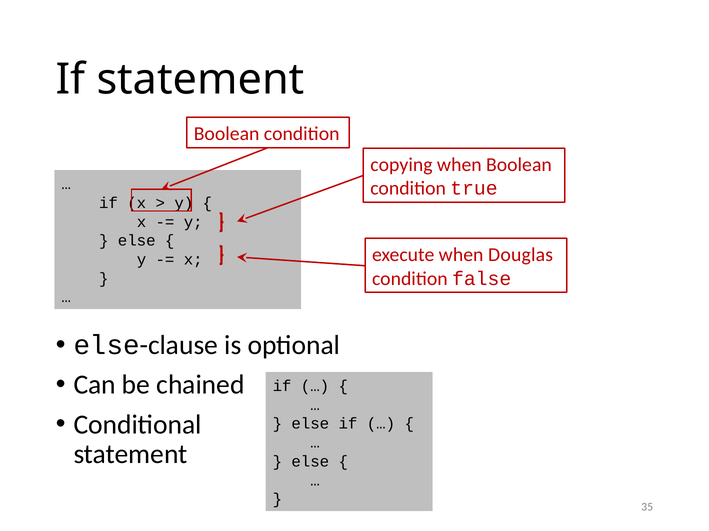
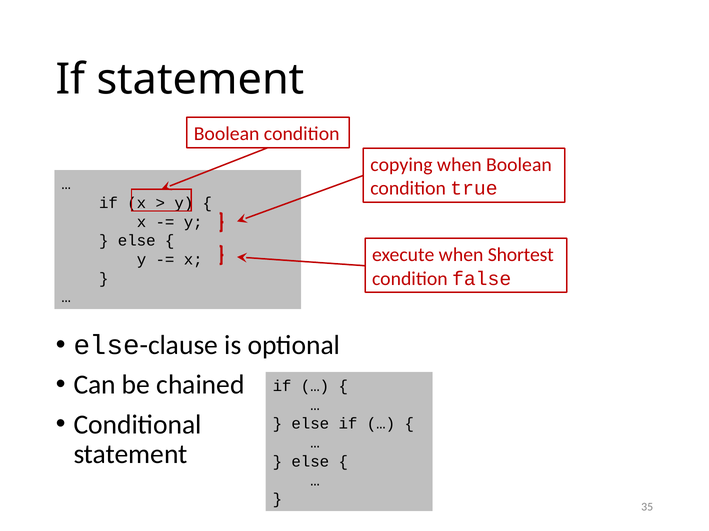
Douglas: Douglas -> Shortest
